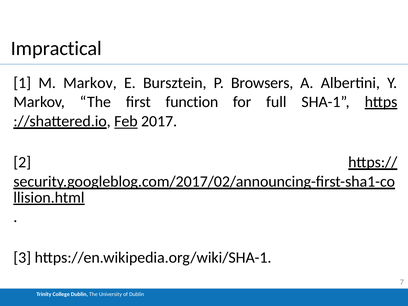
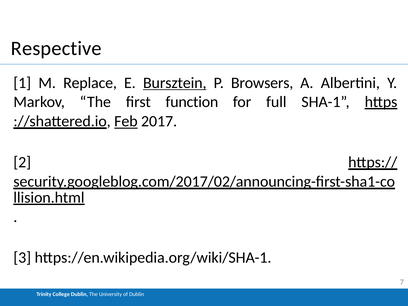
Impractical: Impractical -> Respective
M Markov: Markov -> Replace
Bursztein underline: none -> present
